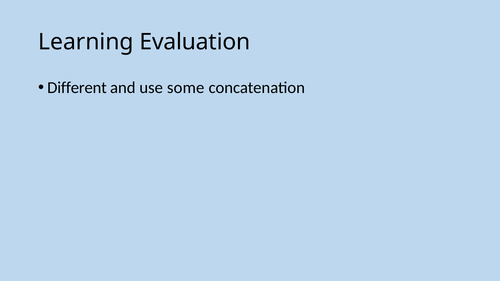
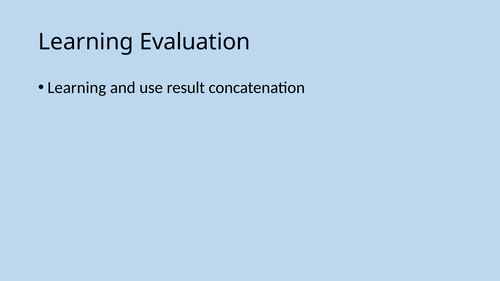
Different at (77, 88): Different -> Learning
some: some -> result
